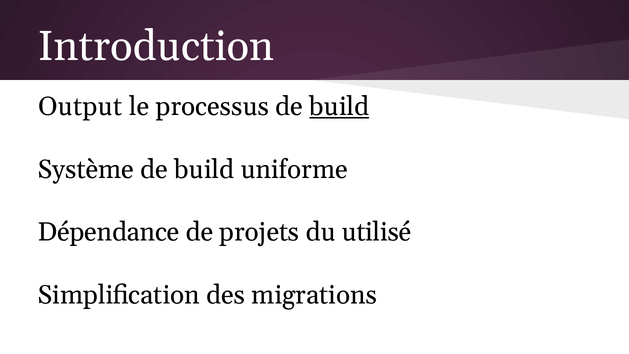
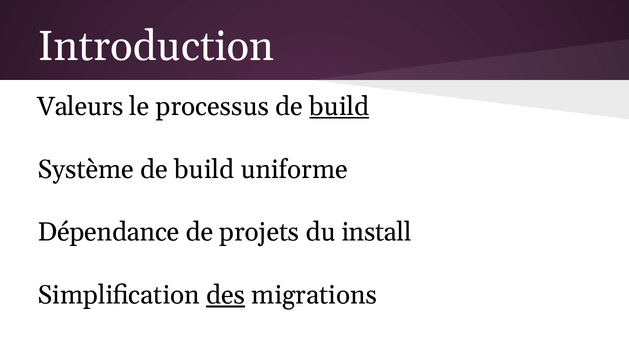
Output: Output -> Valeurs
utilisé: utilisé -> install
des underline: none -> present
